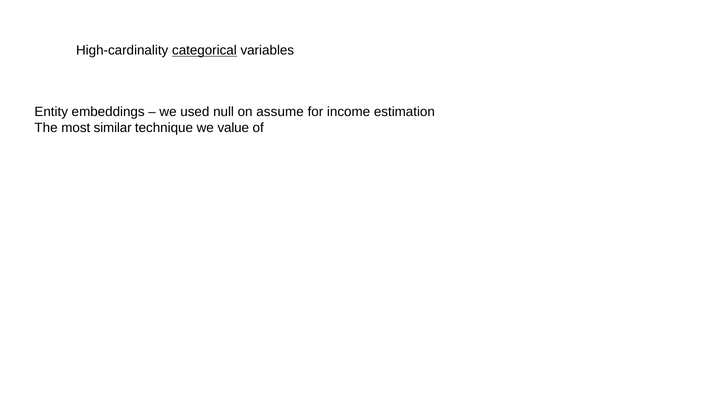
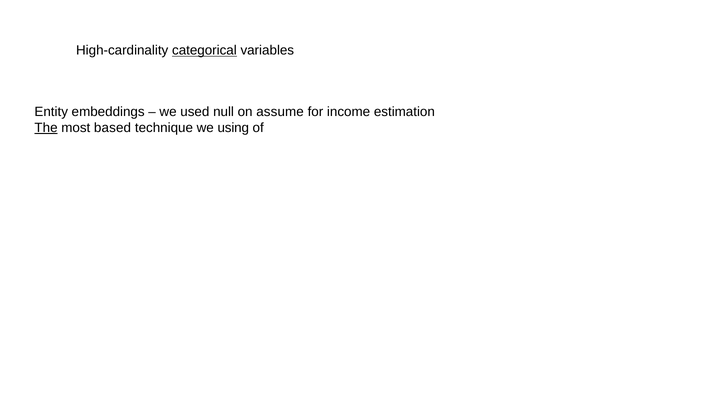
The underline: none -> present
similar: similar -> based
value: value -> using
